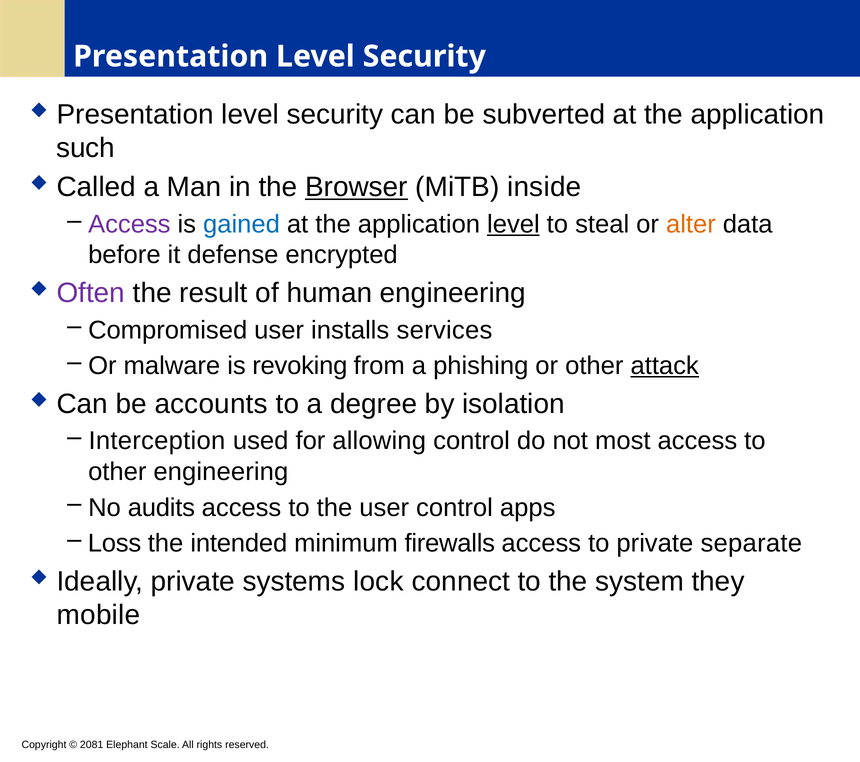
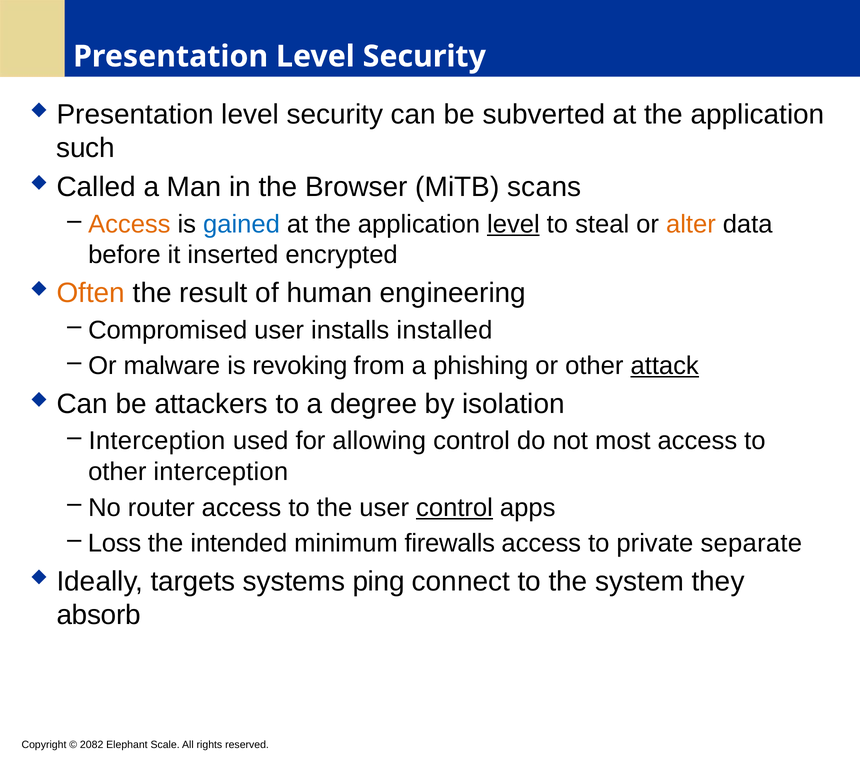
Browser underline: present -> none
inside: inside -> scans
Access at (129, 224) colour: purple -> orange
defense: defense -> inserted
Often colour: purple -> orange
services: services -> installed
accounts: accounts -> attackers
other engineering: engineering -> interception
audits: audits -> router
control at (455, 507) underline: none -> present
Ideally private: private -> targets
lock: lock -> ping
mobile: mobile -> absorb
2081: 2081 -> 2082
